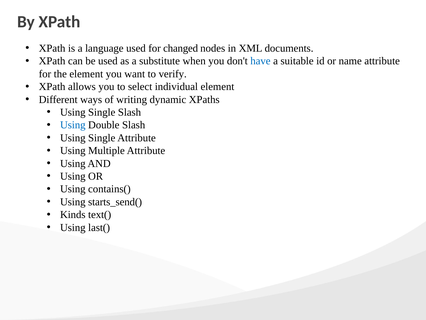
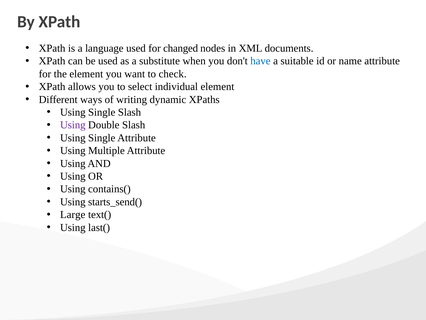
verify: verify -> check
Using at (73, 125) colour: blue -> purple
Kinds: Kinds -> Large
